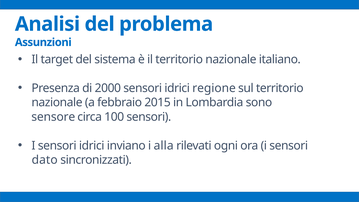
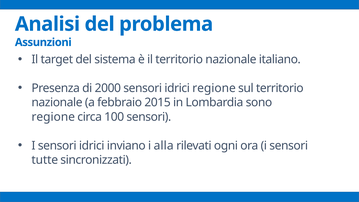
sensore at (53, 117): sensore -> regione
dato: dato -> tutte
